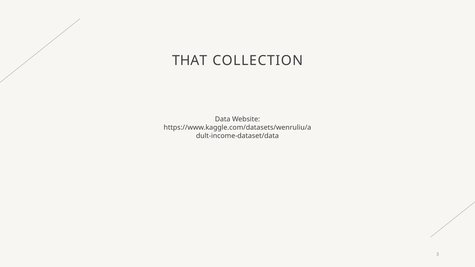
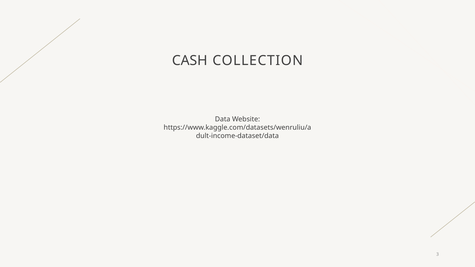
THAT: THAT -> CASH
